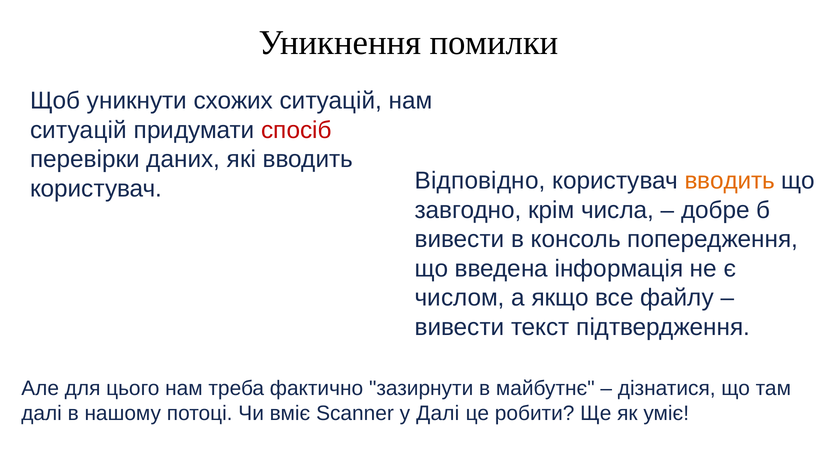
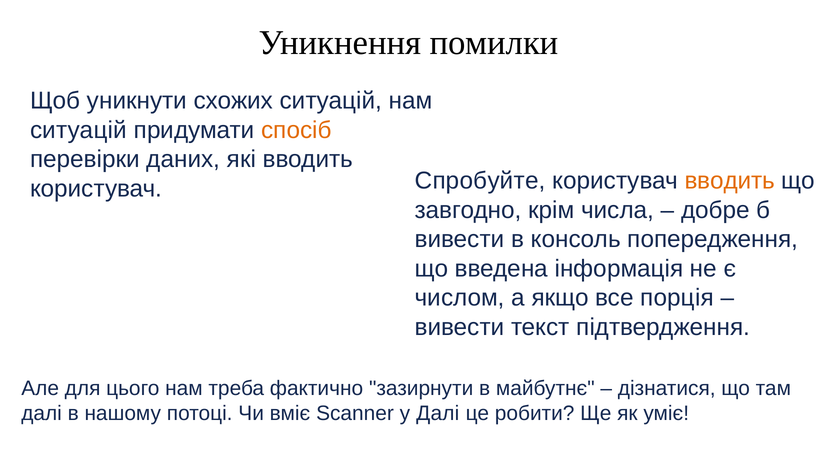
спосіб colour: red -> orange
Відповідно: Відповідно -> Спробуйте
файлу: файлу -> порція
